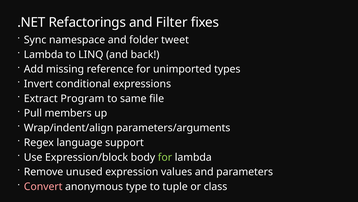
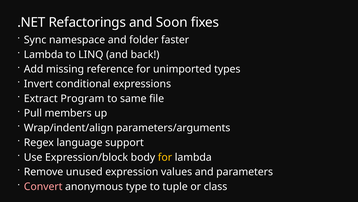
Filter: Filter -> Soon
tweet: tweet -> faster
for at (165, 157) colour: light green -> yellow
